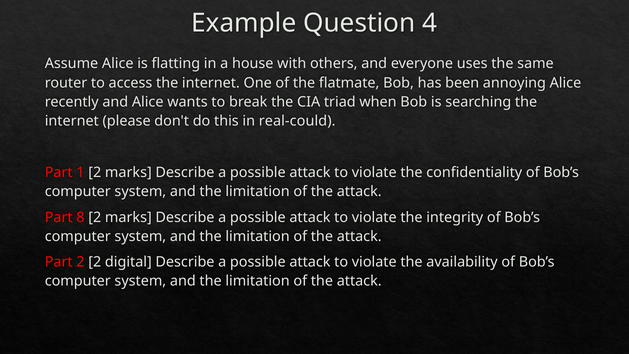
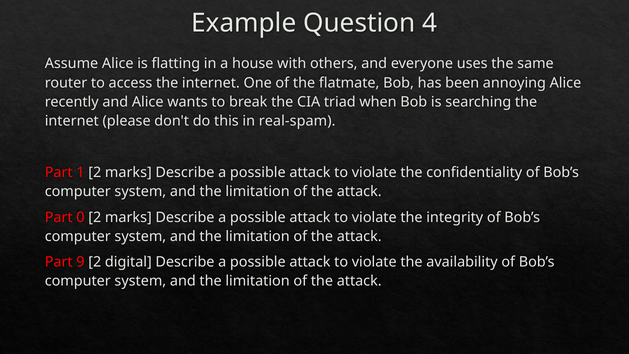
real-could: real-could -> real-spam
8: 8 -> 0
Part 2: 2 -> 9
